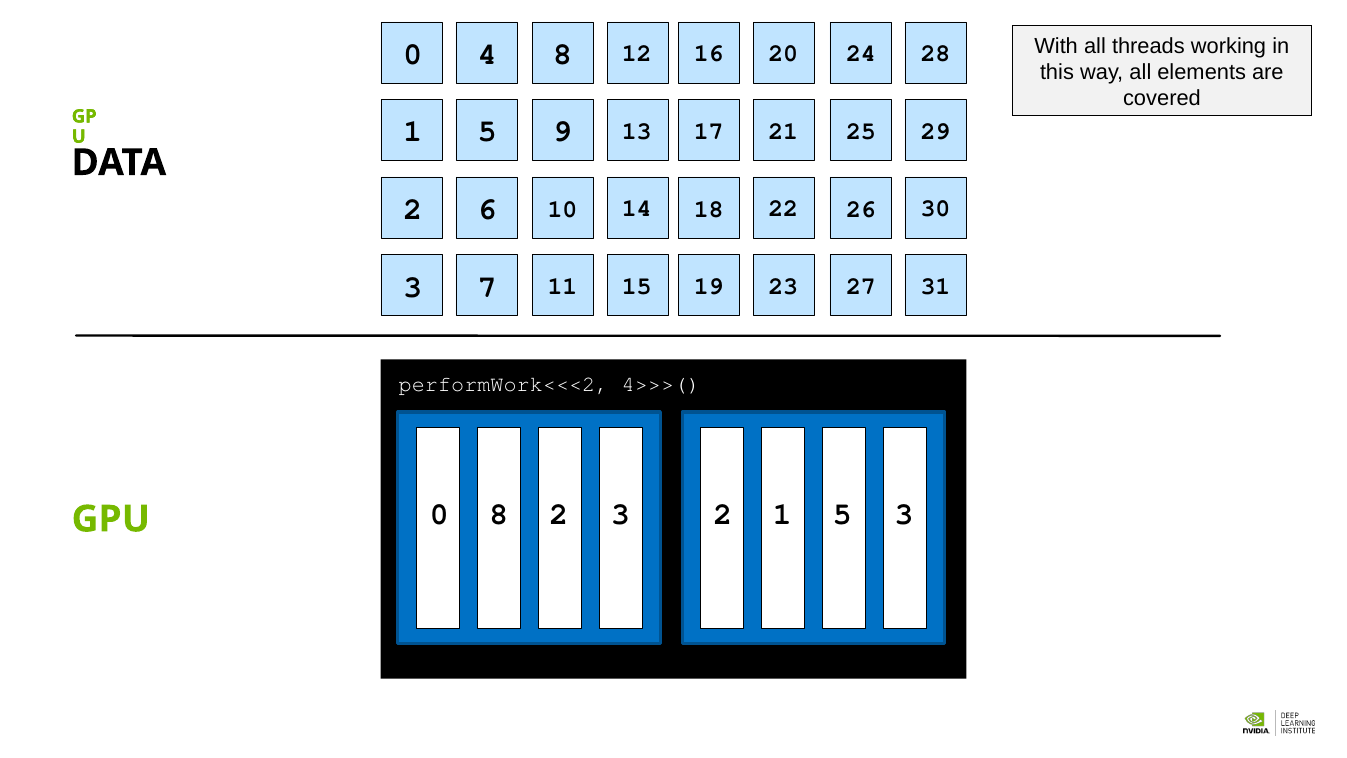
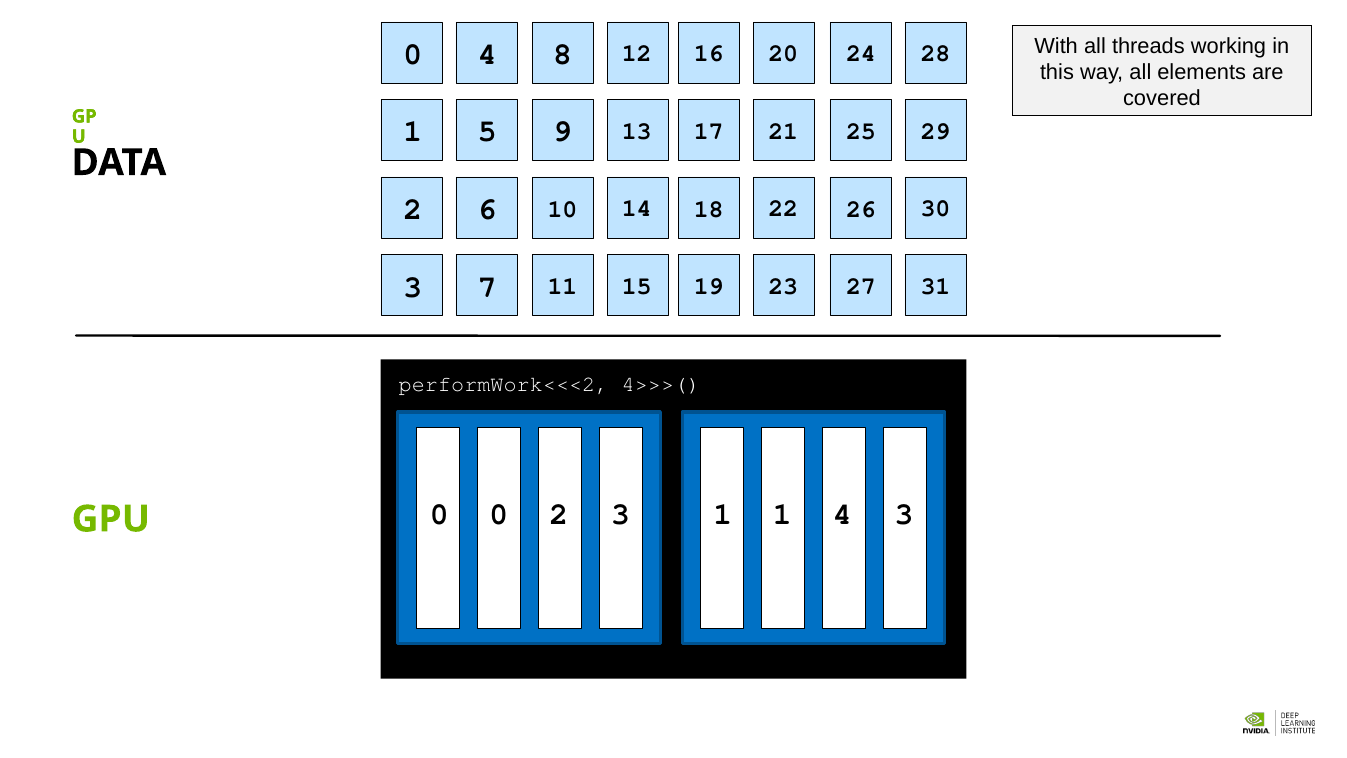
0 8: 8 -> 0
3 2: 2 -> 1
1 5: 5 -> 4
